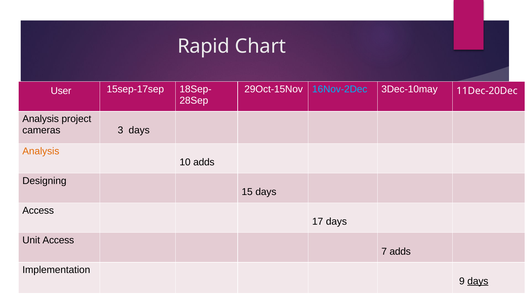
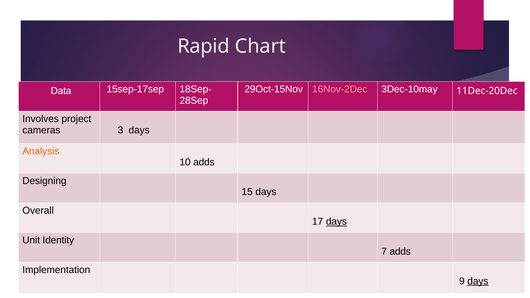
16Nov-2Dec colour: light blue -> pink
User: User -> Data
Analysis at (41, 119): Analysis -> Involves
Access at (38, 211): Access -> Overall
days at (336, 222) underline: none -> present
Unit Access: Access -> Identity
